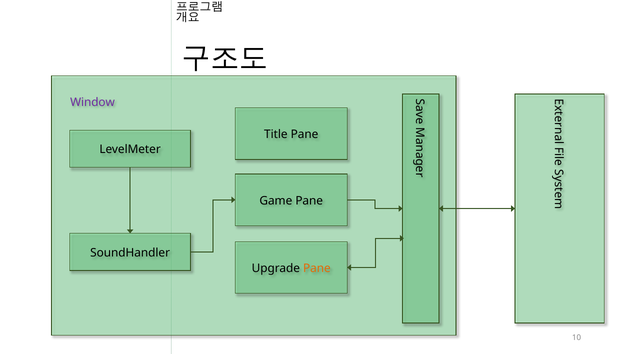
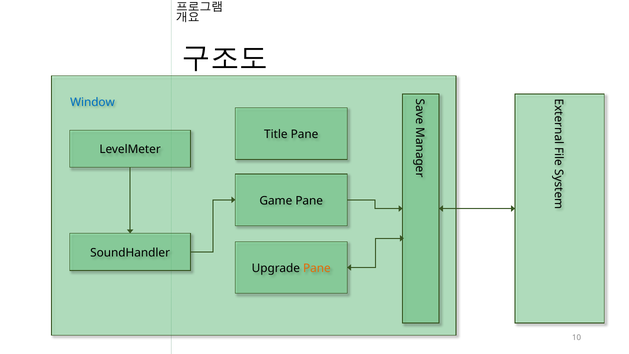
Window colour: purple -> blue
